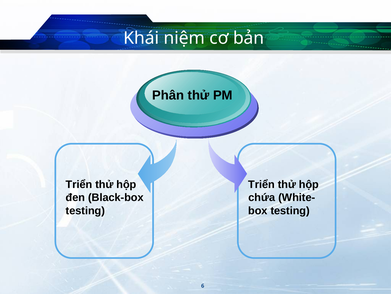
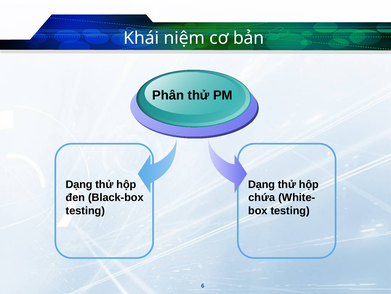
Triển at (79, 184): Triển -> Dạng
Triển at (261, 184): Triển -> Dạng
